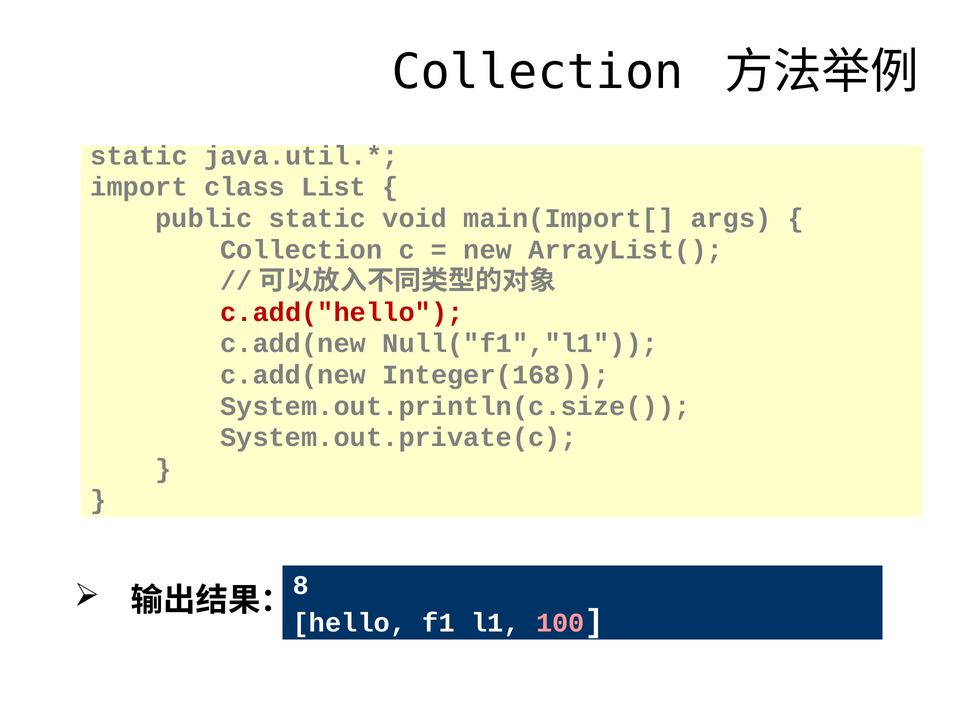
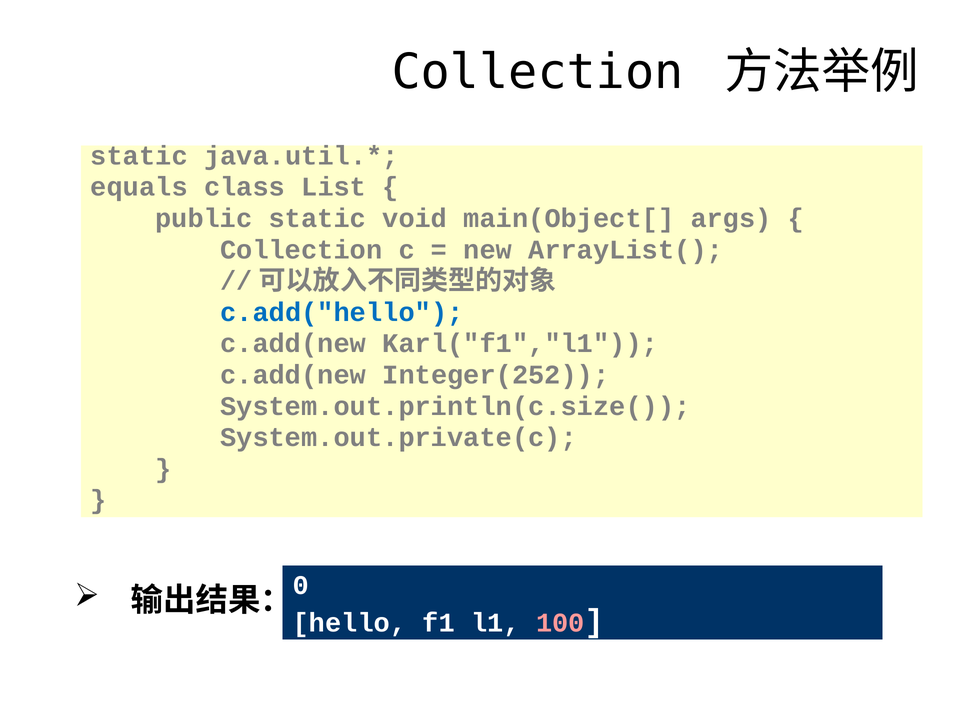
import: import -> equals
main(Import[: main(Import[ -> main(Object[
c.add("hello colour: red -> blue
Null("f1","l1: Null("f1","l1 -> Karl("f1","l1
Integer(168: Integer(168 -> Integer(252
8: 8 -> 0
